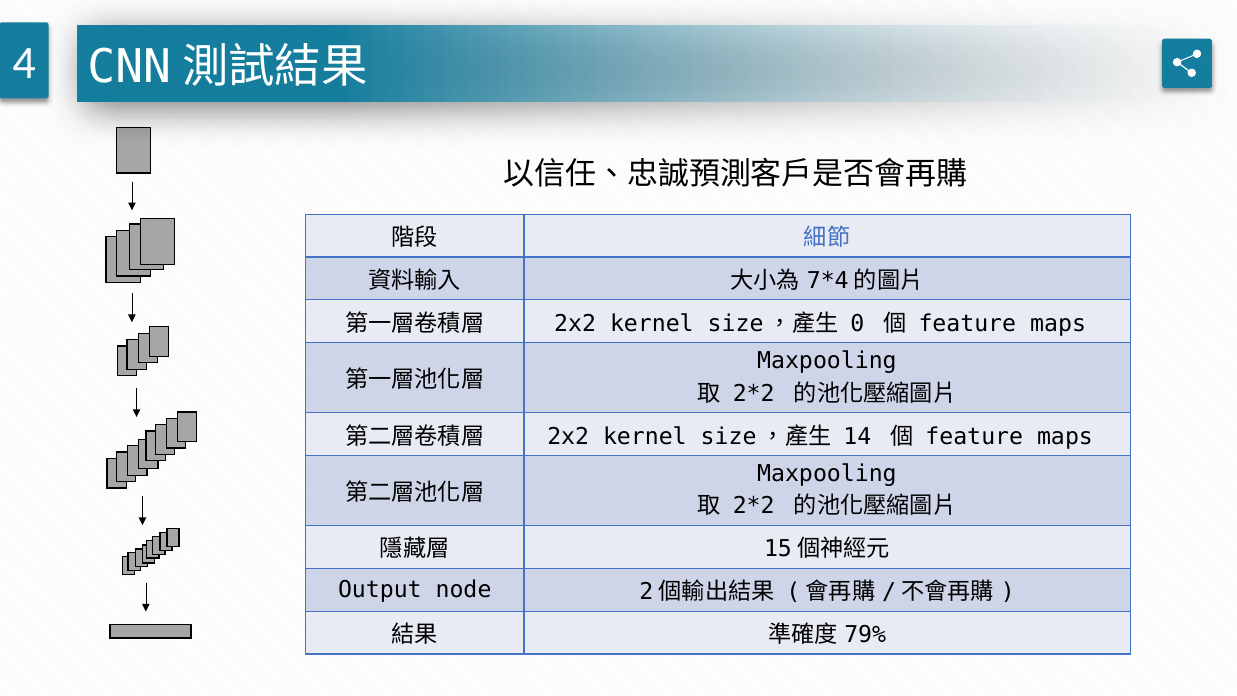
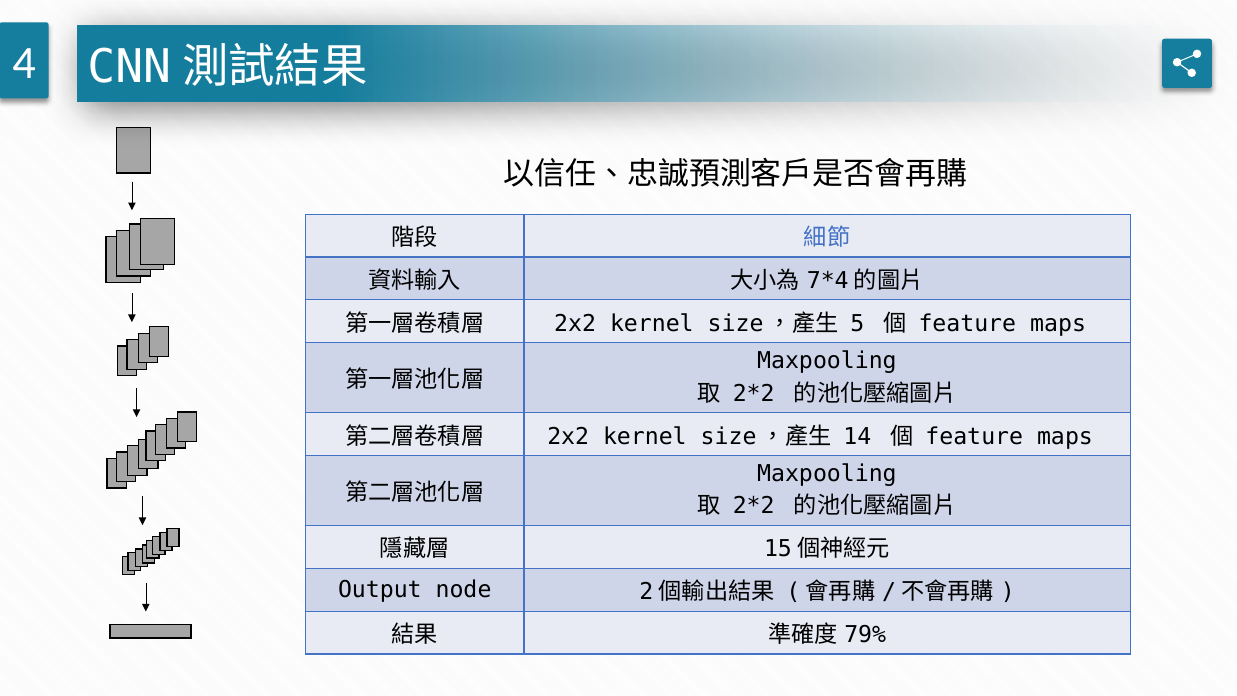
0: 0 -> 5
